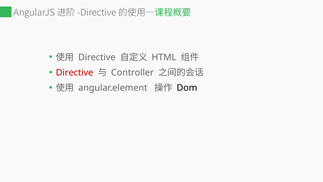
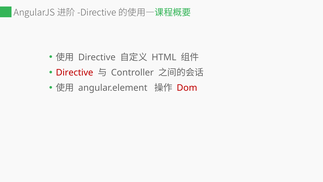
Dom colour: black -> red
